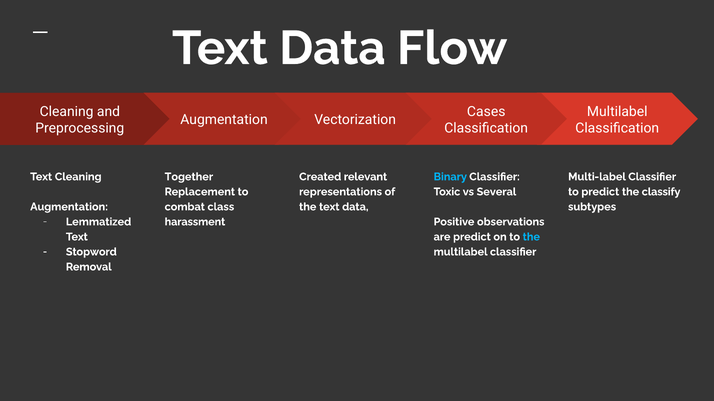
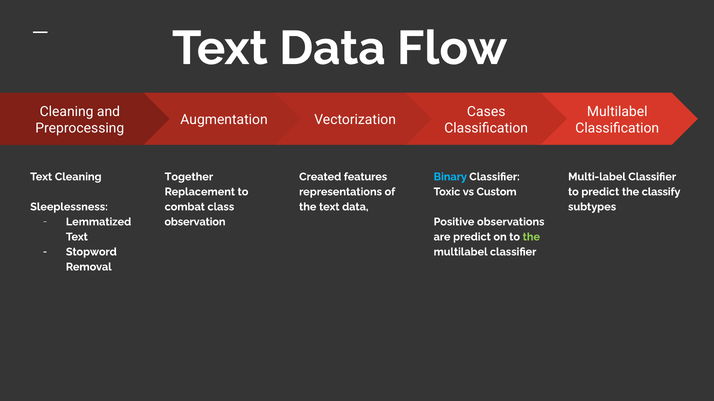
relevant: relevant -> features
Several: Several -> Custom
Augmentation at (69, 207): Augmentation -> Sleeplessness
harassment: harassment -> observation
the at (531, 237) colour: light blue -> light green
